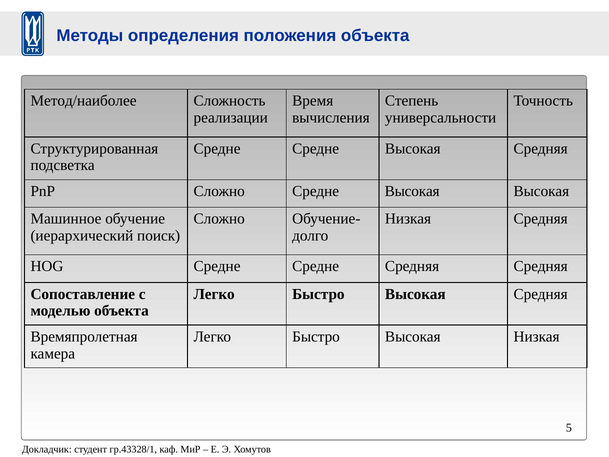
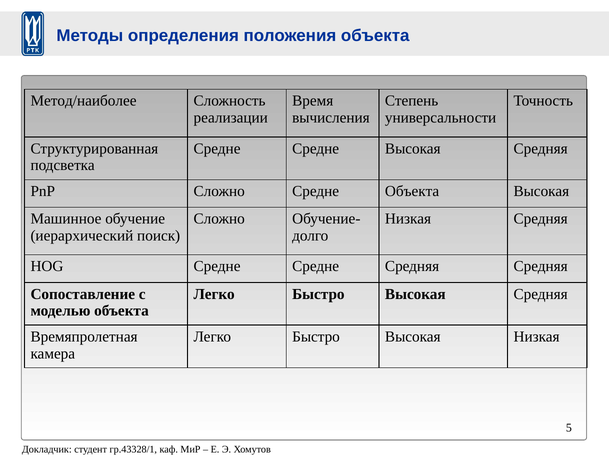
Сложно Средне Высокая: Высокая -> Объекта
